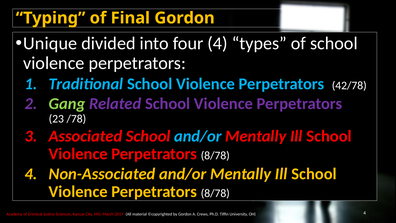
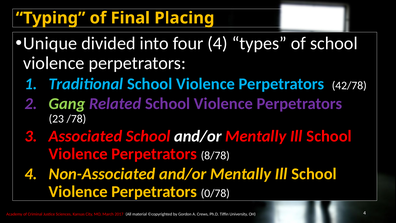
Final Gordon: Gordon -> Placing
and/or at (198, 136) colour: light blue -> white
8/78 at (215, 193): 8/78 -> 0/78
